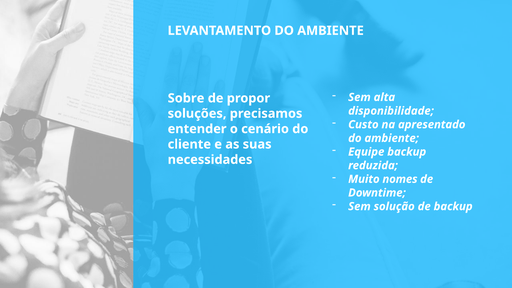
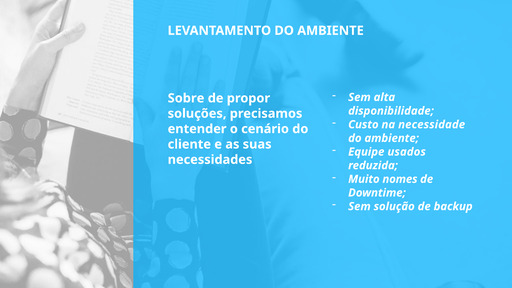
apresentado: apresentado -> necessidade
Equipe backup: backup -> usados
